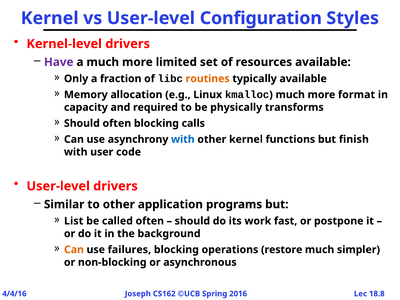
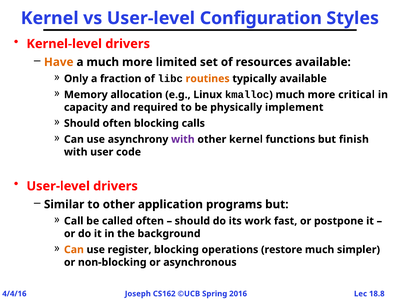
Have colour: purple -> orange
format: format -> critical
transforms: transforms -> implement
with at (183, 139) colour: blue -> purple
List: List -> Call
failures: failures -> register
